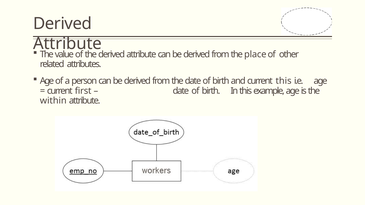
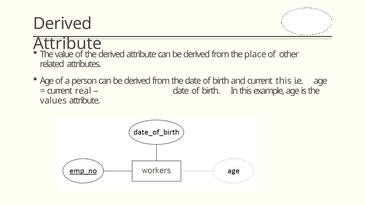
first: first -> real
within: within -> values
